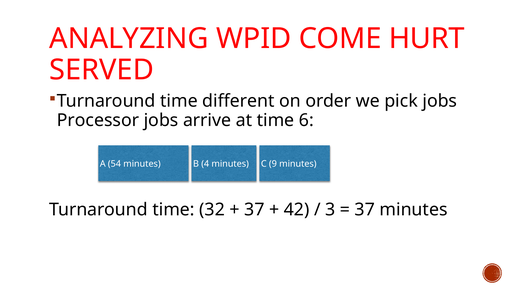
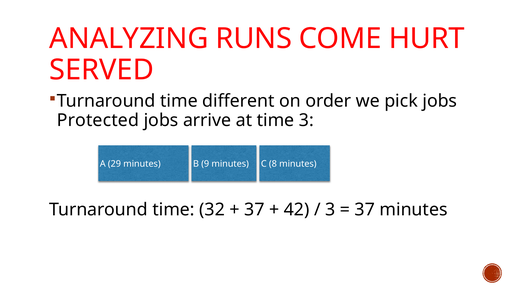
WPID: WPID -> RUNS
Processor: Processor -> Protected
time 6: 6 -> 3
54: 54 -> 29
4: 4 -> 9
9: 9 -> 8
